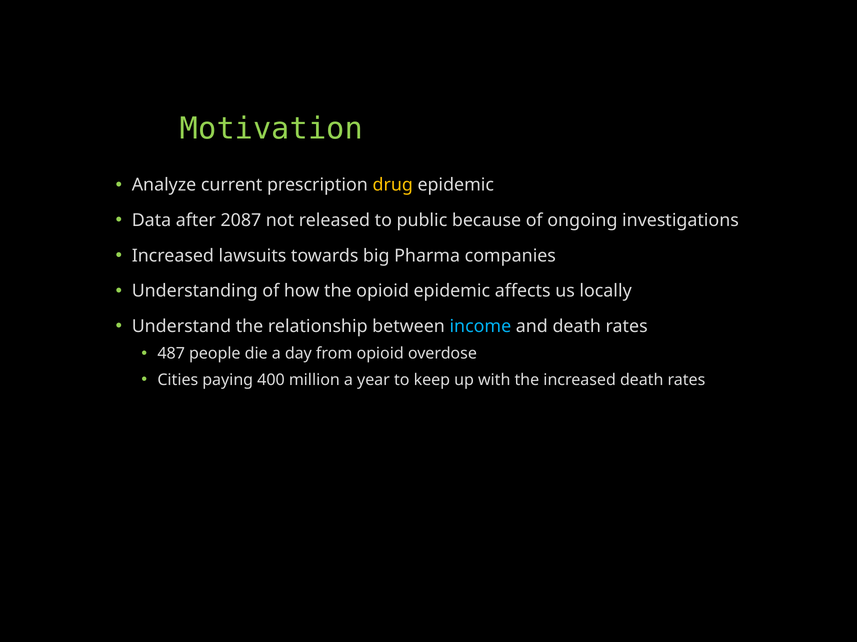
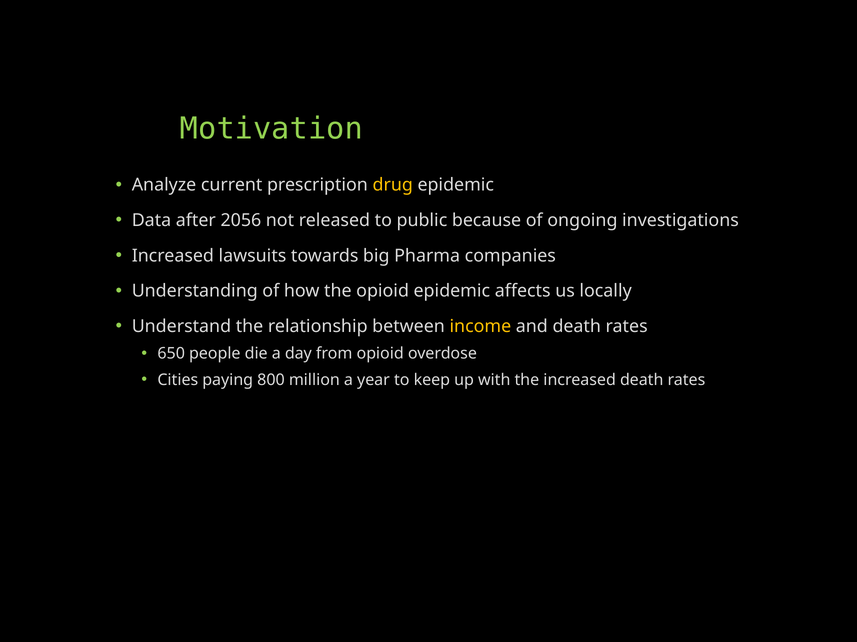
2087: 2087 -> 2056
income colour: light blue -> yellow
487: 487 -> 650
400: 400 -> 800
